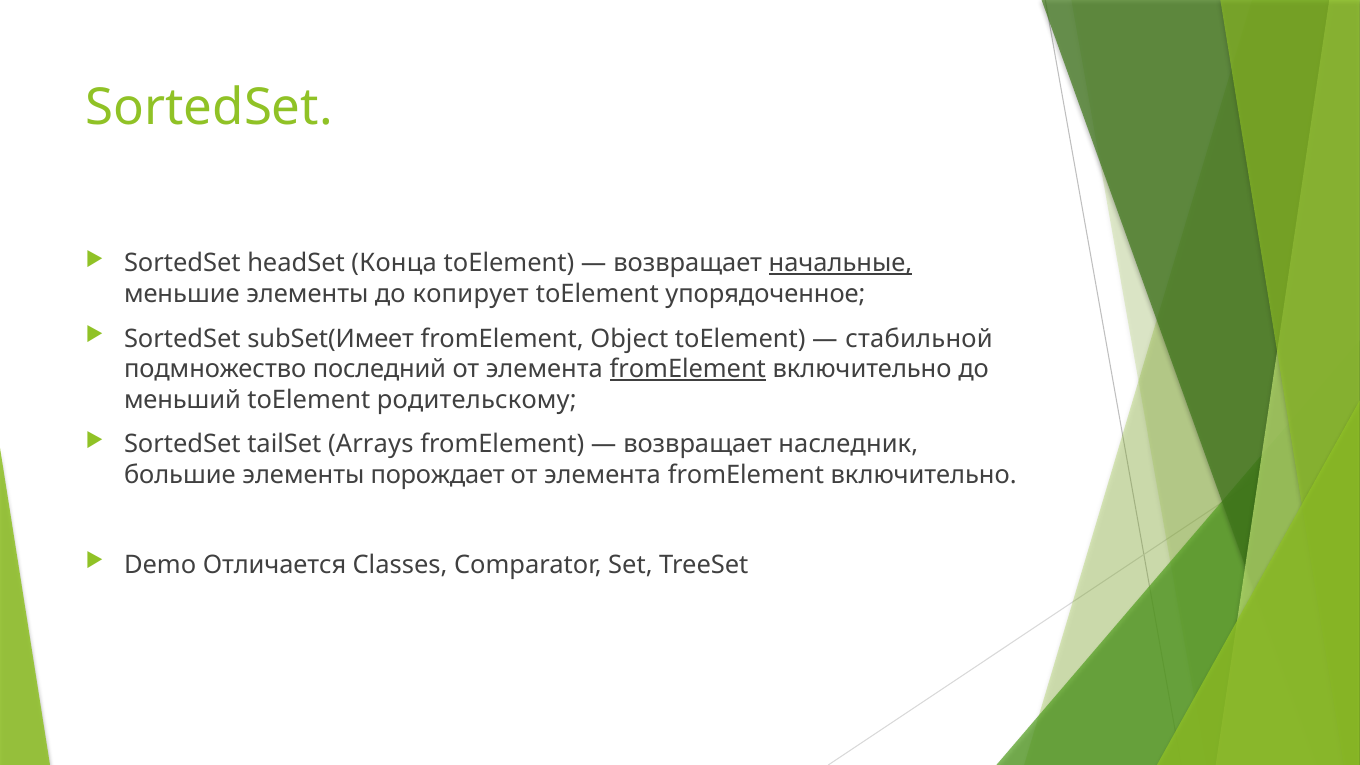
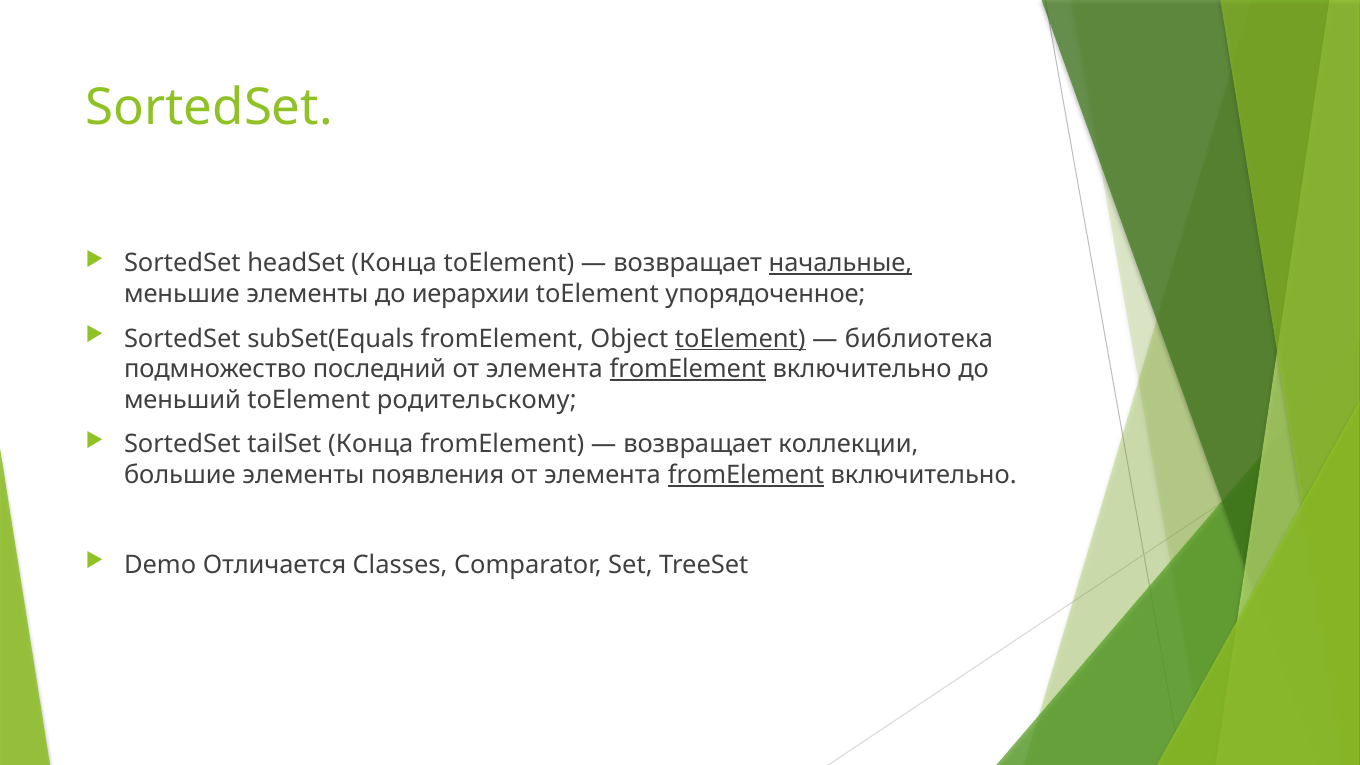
копирует: копирует -> иерархии
subSet(Имеет: subSet(Имеет -> subSet(Equals
toElement at (740, 339) underline: none -> present
стабильной: стабильной -> библиотека
tailSet Arrays: Arrays -> Конца
наследник: наследник -> коллекции
порождает: порождает -> появления
fromElement at (746, 475) underline: none -> present
